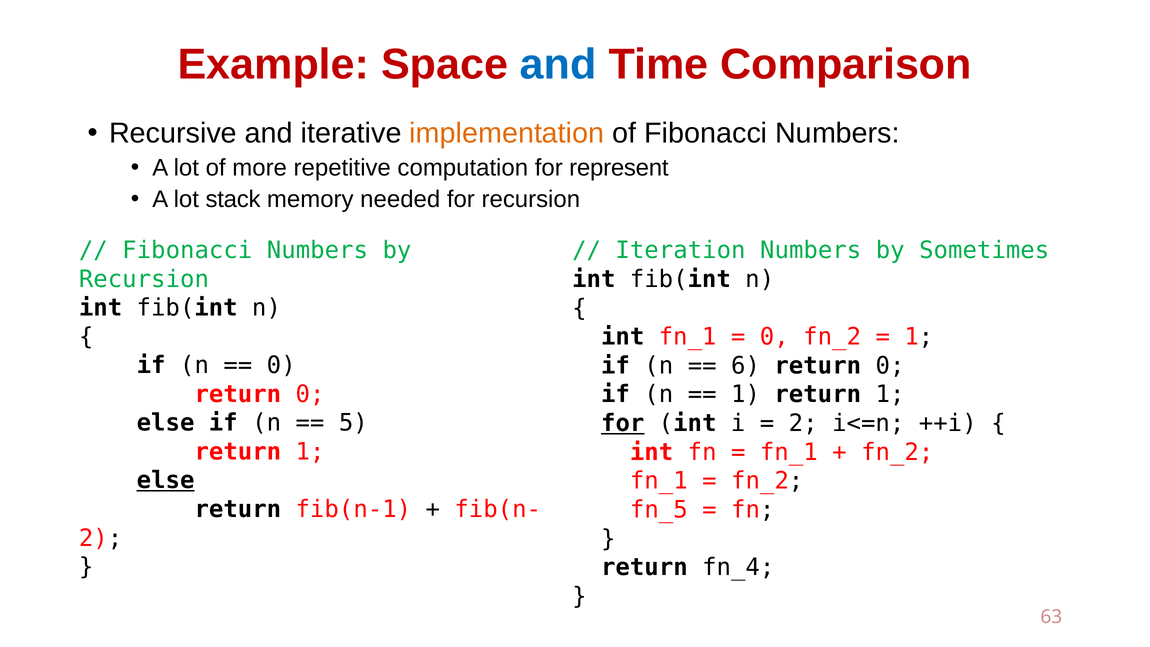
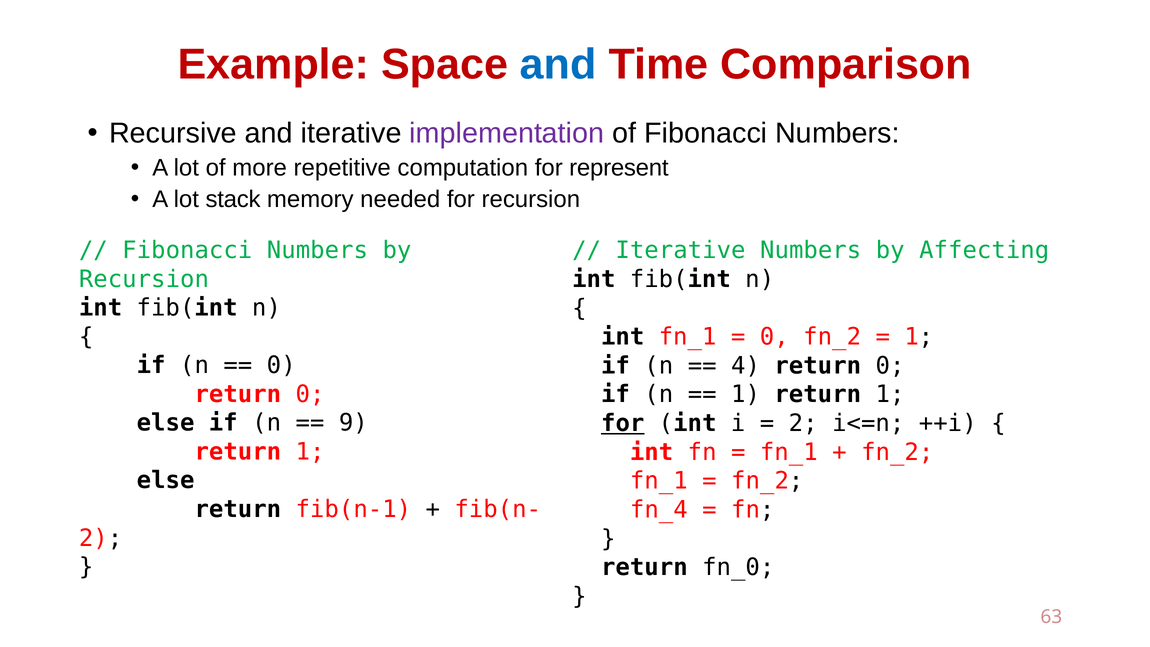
implementation colour: orange -> purple
Iteration at (680, 251): Iteration -> Iterative
Sometimes: Sometimes -> Affecting
6: 6 -> 4
5: 5 -> 9
else at (166, 480) underline: present -> none
fn_5: fn_5 -> fn_4
fn_4: fn_4 -> fn_0
